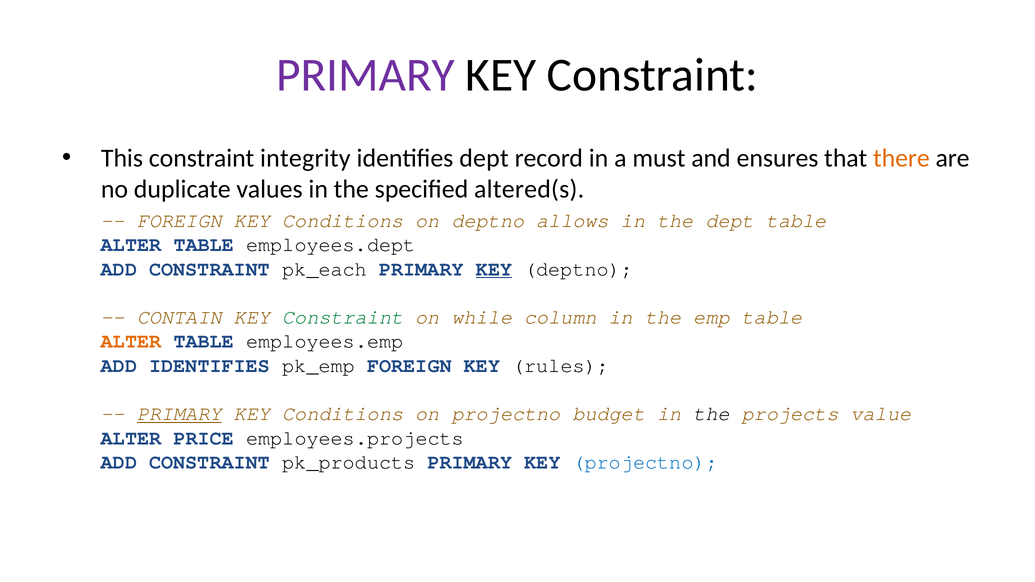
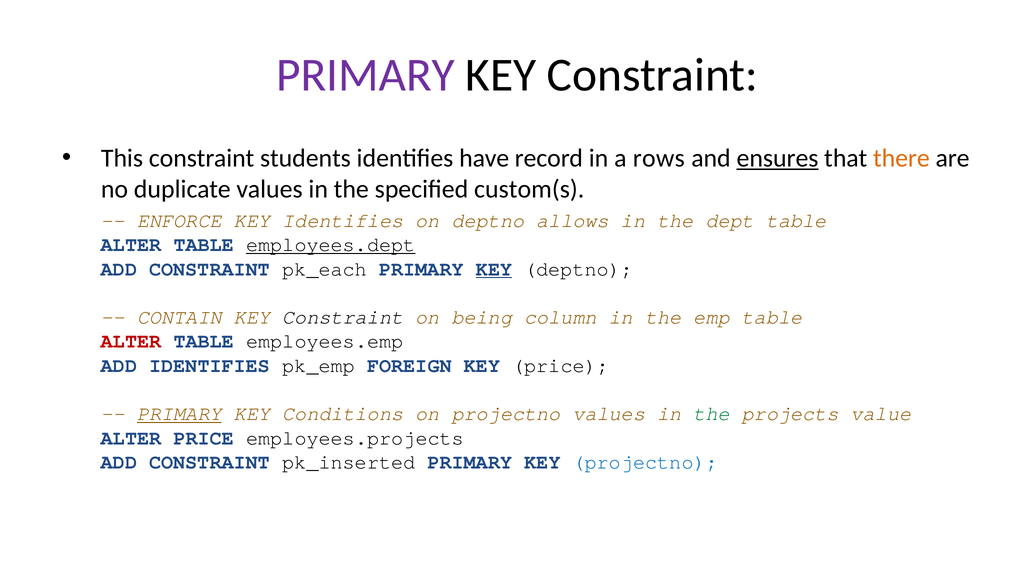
integrity: integrity -> students
identifies dept: dept -> have
must: must -> rows
ensures underline: none -> present
altered(s: altered(s -> custom(s
FOREIGN at (179, 221): FOREIGN -> ENFORCE
Conditions at (343, 221): Conditions -> Identifies
employees.dept underline: none -> present
Constraint at (343, 317) colour: green -> black
while: while -> being
ALTER at (131, 341) colour: orange -> red
KEY rules: rules -> price
projectno budget: budget -> values
the at (712, 414) colour: black -> green
pk_products: pk_products -> pk_inserted
